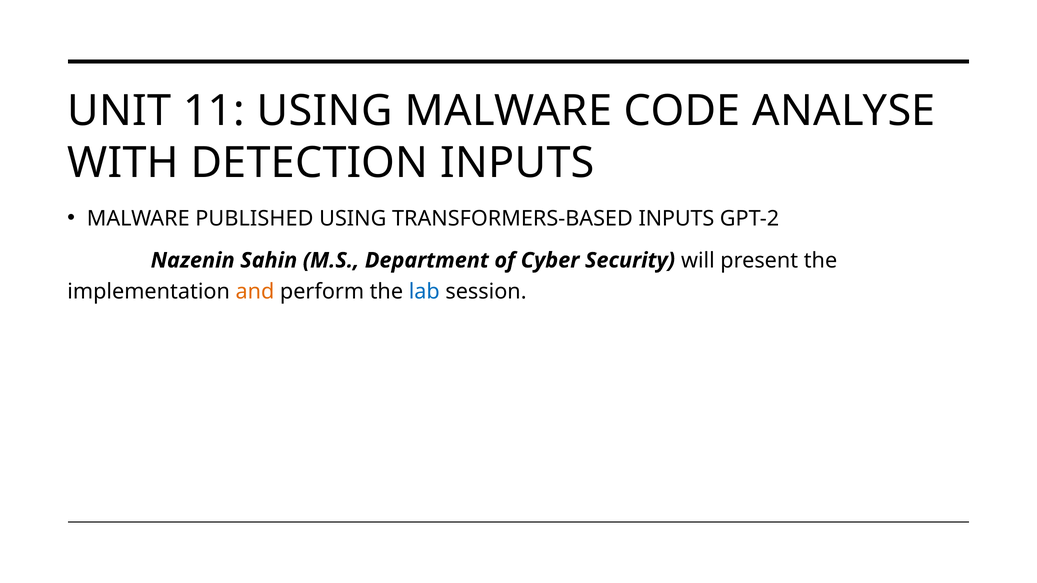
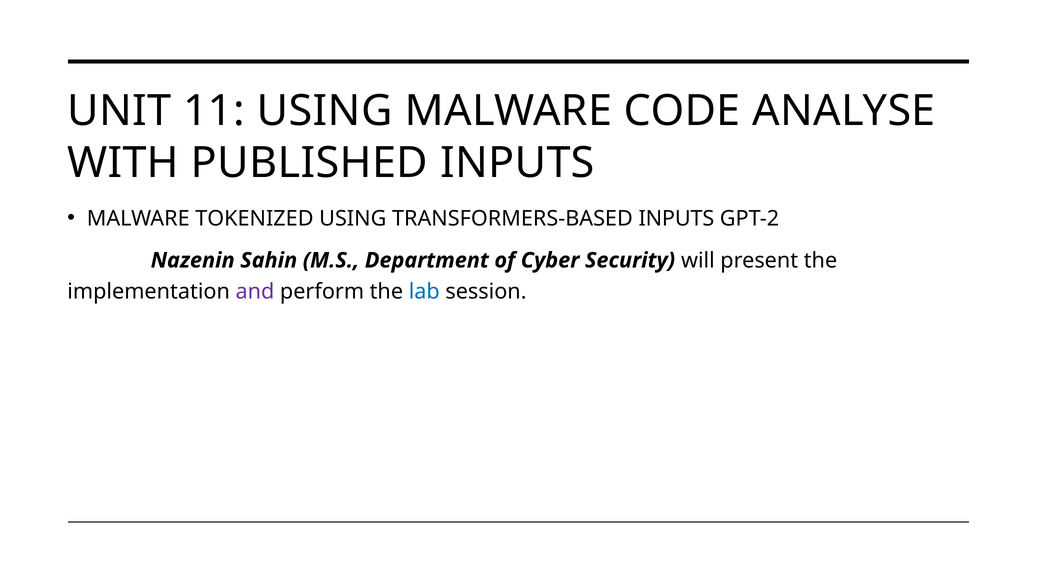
DETECTION: DETECTION -> PUBLISHED
PUBLISHED: PUBLISHED -> TOKENIZED
and colour: orange -> purple
